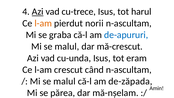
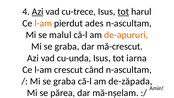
tot at (123, 12) underline: none -> present
norii: norii -> ades
graba: graba -> malul
de-apururi colour: blue -> orange
malul at (67, 46): malul -> graba
eram: eram -> iarna
malul at (64, 81): malul -> graba
